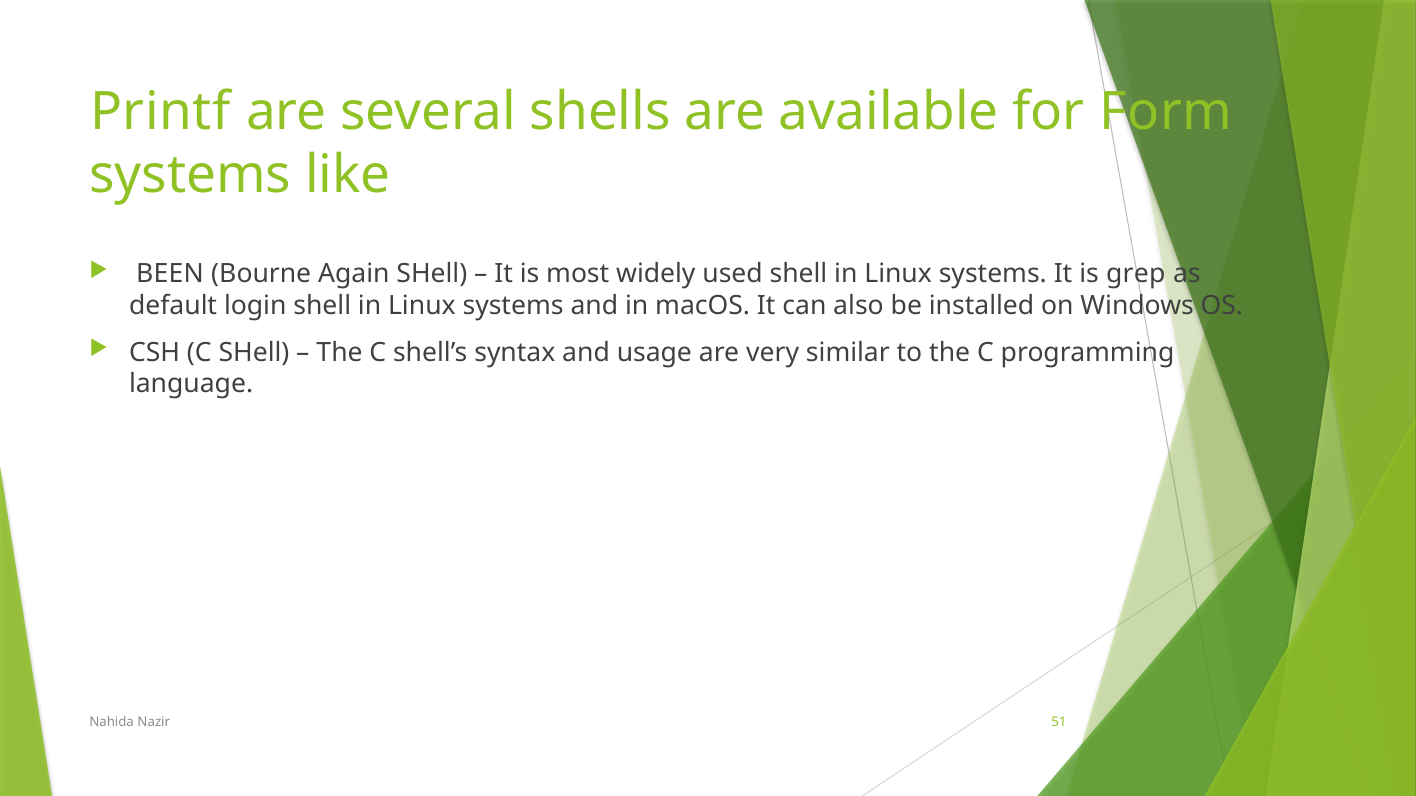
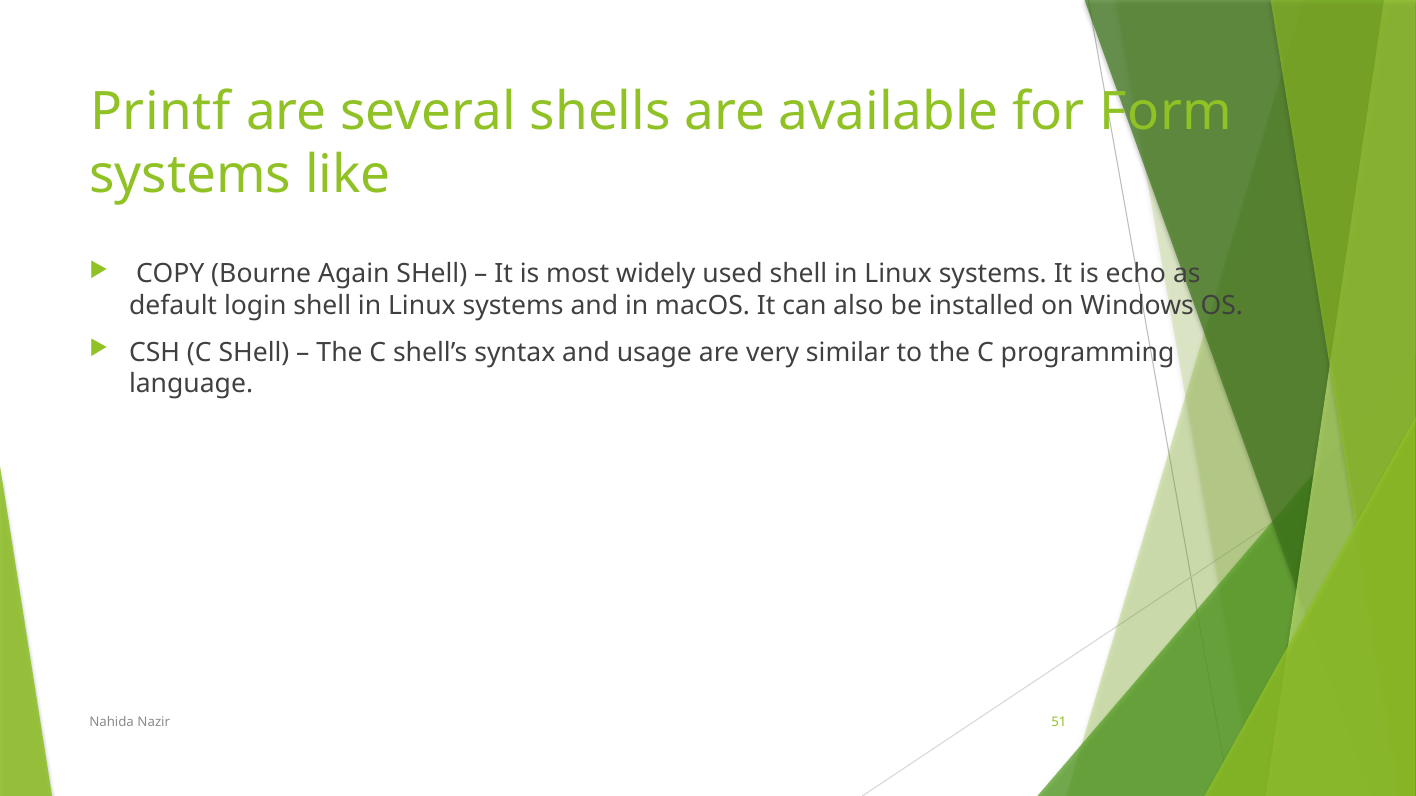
BEEN: BEEN -> COPY
grep: grep -> echo
